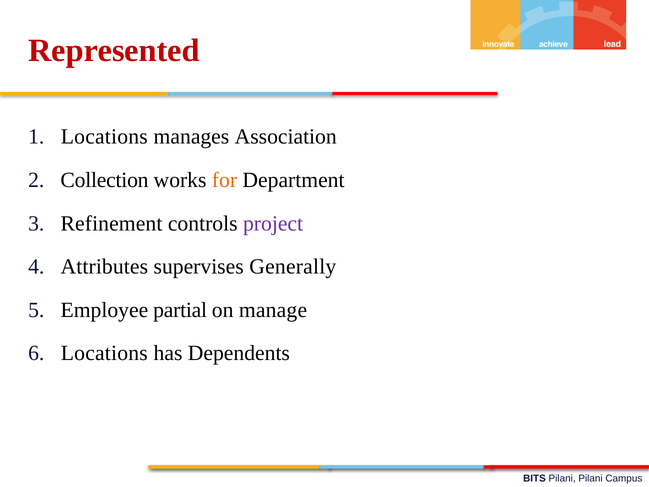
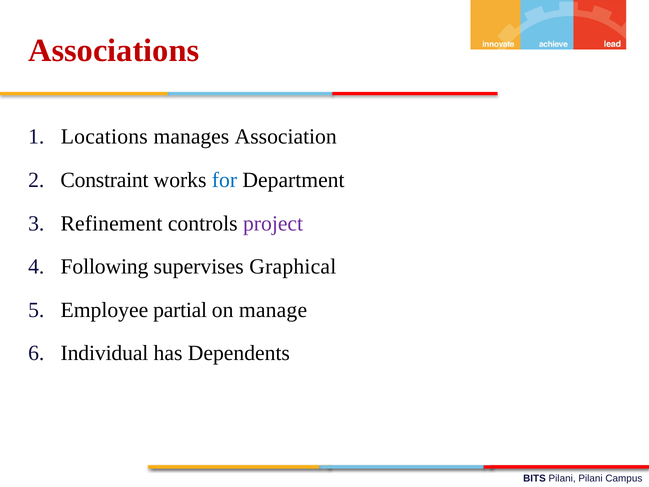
Represented: Represented -> Associations
Collection: Collection -> Constraint
for colour: orange -> blue
Attributes: Attributes -> Following
Generally: Generally -> Graphical
Locations at (104, 353): Locations -> Individual
